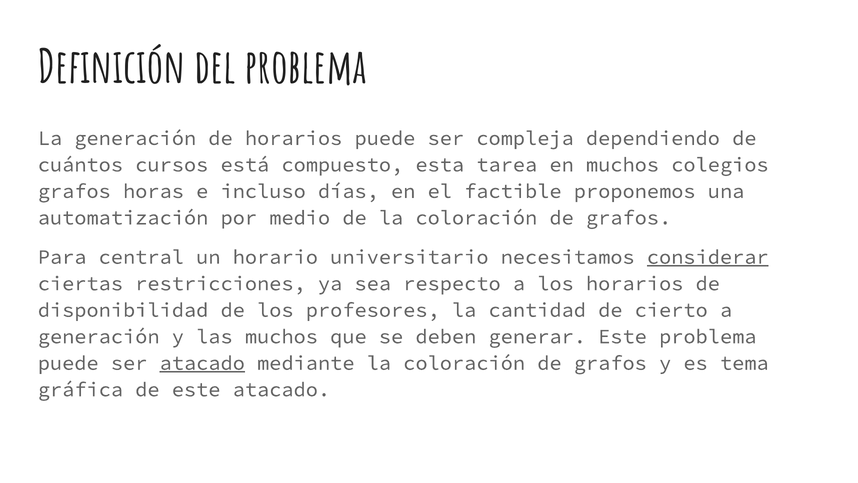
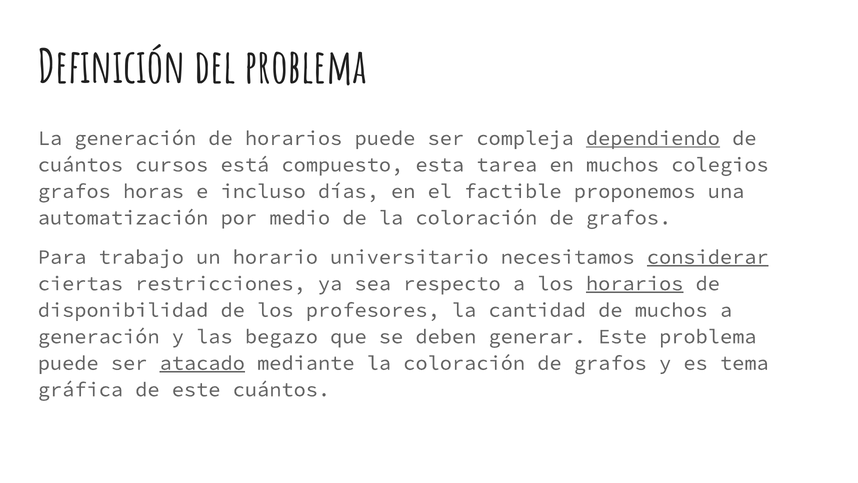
dependiendo underline: none -> present
central: central -> trabajo
horarios at (635, 283) underline: none -> present
de cierto: cierto -> muchos
las muchos: muchos -> begazo
este atacado: atacado -> cuántos
